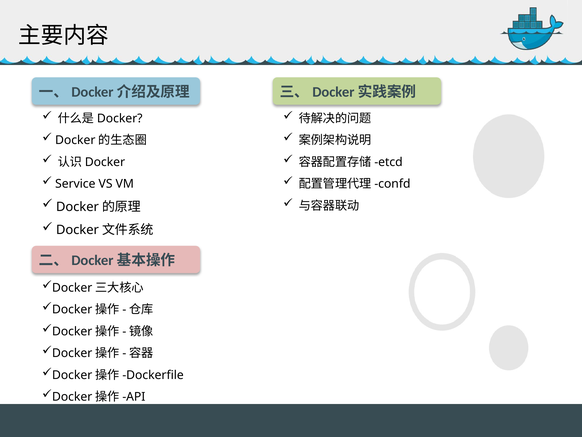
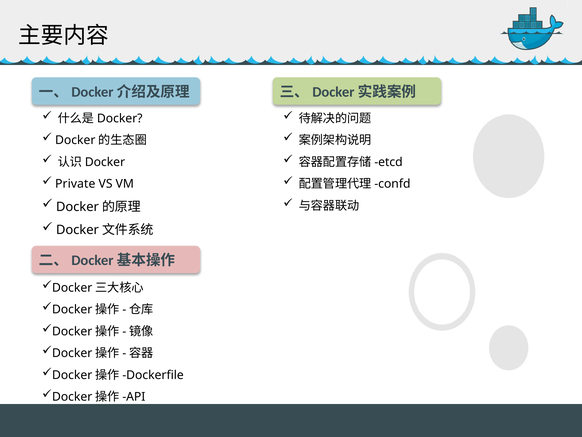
Service: Service -> Private
